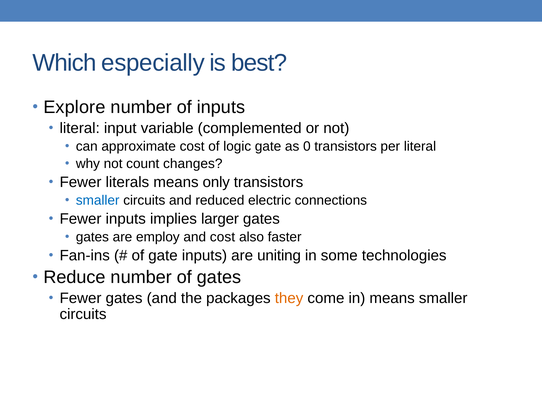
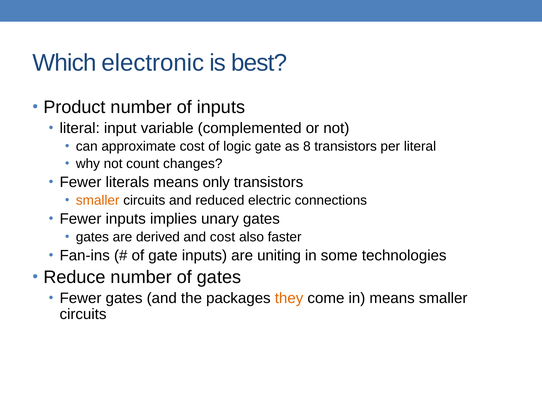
especially: especially -> electronic
Explore: Explore -> Product
0: 0 -> 8
smaller at (98, 200) colour: blue -> orange
larger: larger -> unary
employ: employ -> derived
